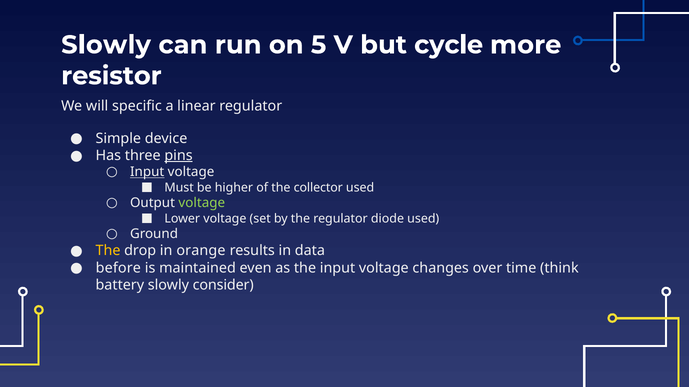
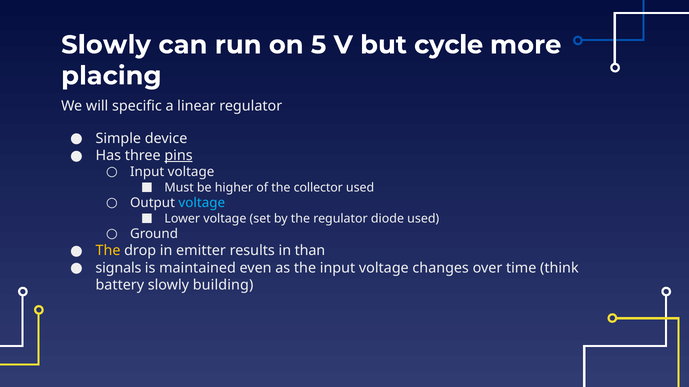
resistor: resistor -> placing
Input at (147, 172) underline: present -> none
voltage at (202, 203) colour: light green -> light blue
orange: orange -> emitter
data: data -> than
before: before -> signals
consider: consider -> building
